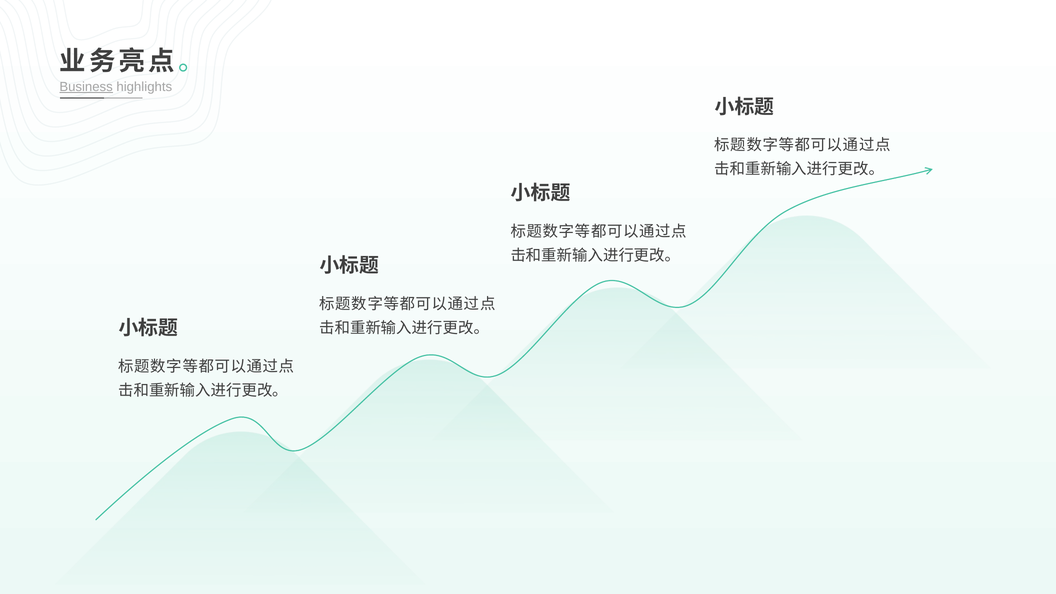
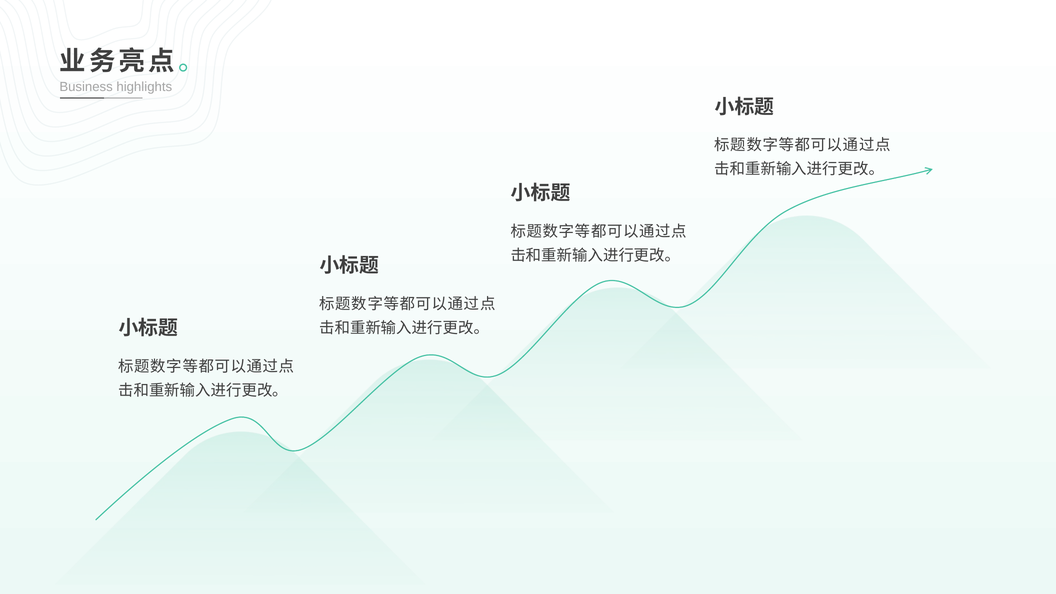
Business underline: present -> none
